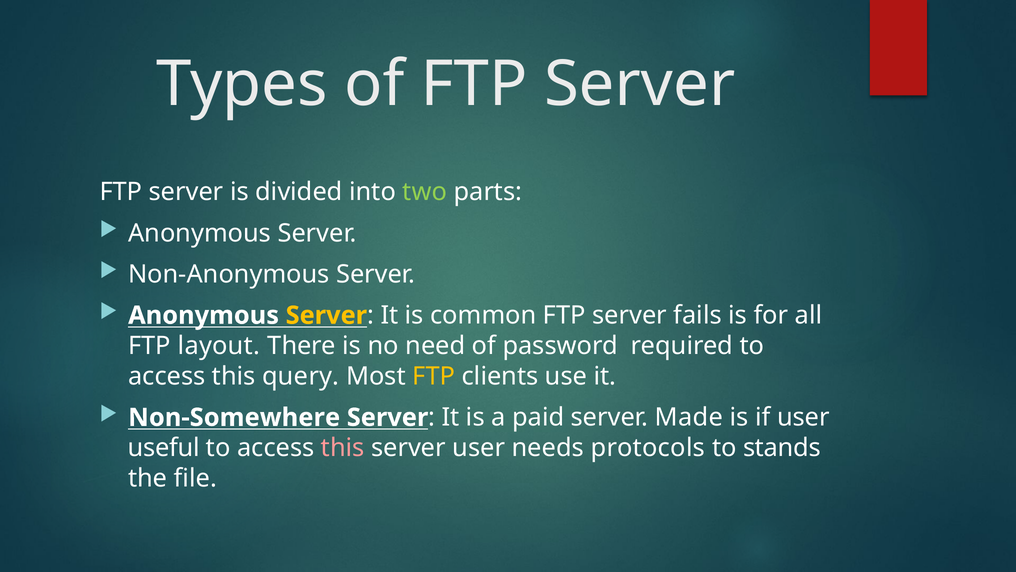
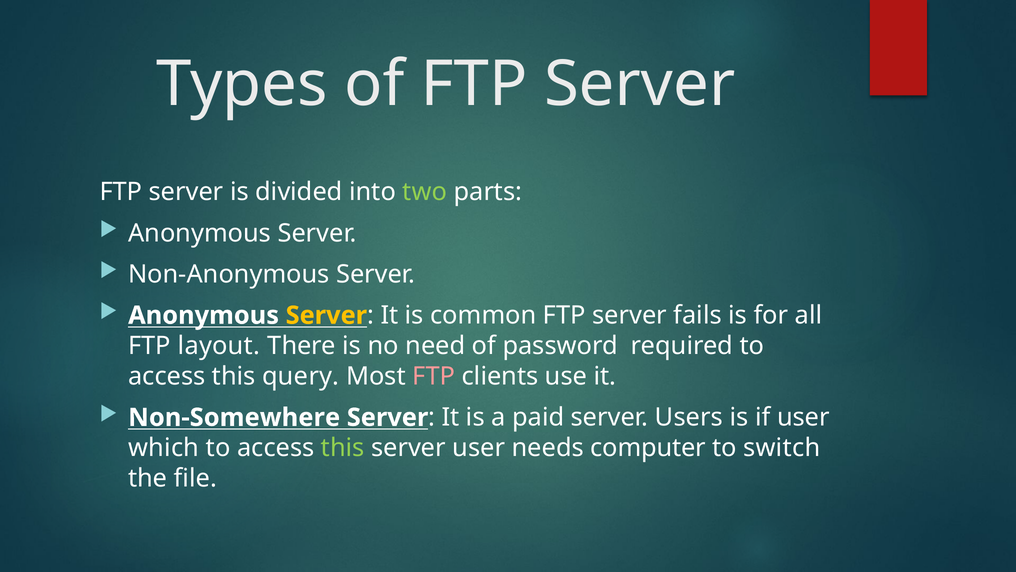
FTP at (434, 376) colour: yellow -> pink
Made: Made -> Users
useful: useful -> which
this at (343, 448) colour: pink -> light green
protocols: protocols -> computer
stands: stands -> switch
